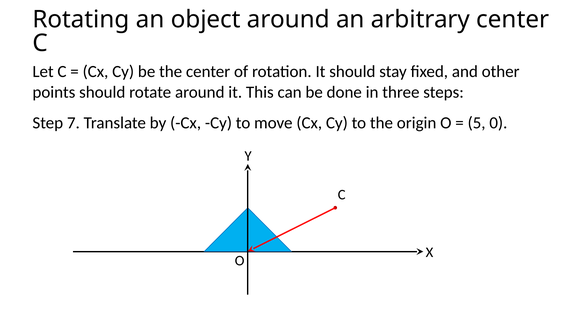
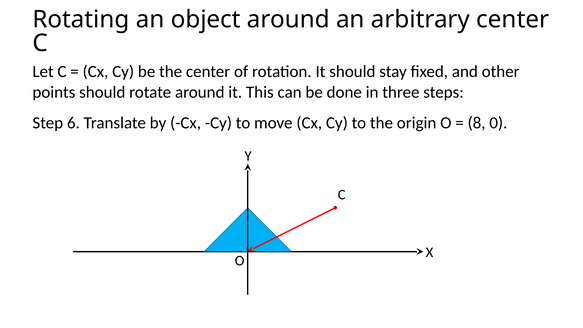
7: 7 -> 6
5: 5 -> 8
